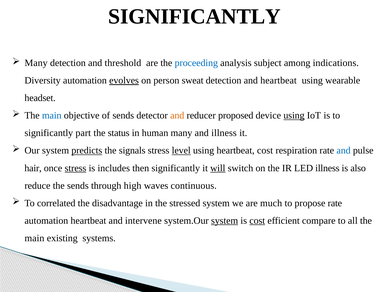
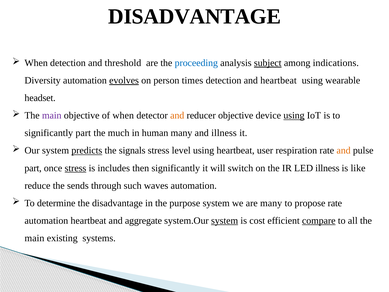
SIGNIFICANTLY at (194, 16): SIGNIFICANTLY -> DISADVANTAGE
Many at (36, 63): Many -> When
subject underline: none -> present
sweat: sweat -> times
main at (52, 115) colour: blue -> purple
of sends: sends -> when
reducer proposed: proposed -> objective
status: status -> much
level underline: present -> none
heartbeat cost: cost -> user
and at (344, 150) colour: blue -> orange
hair at (33, 168): hair -> part
will underline: present -> none
also: also -> like
high: high -> such
waves continuous: continuous -> automation
correlated: correlated -> determine
stressed: stressed -> purpose
are much: much -> many
intervene: intervene -> aggregate
cost at (257, 220) underline: present -> none
compare underline: none -> present
